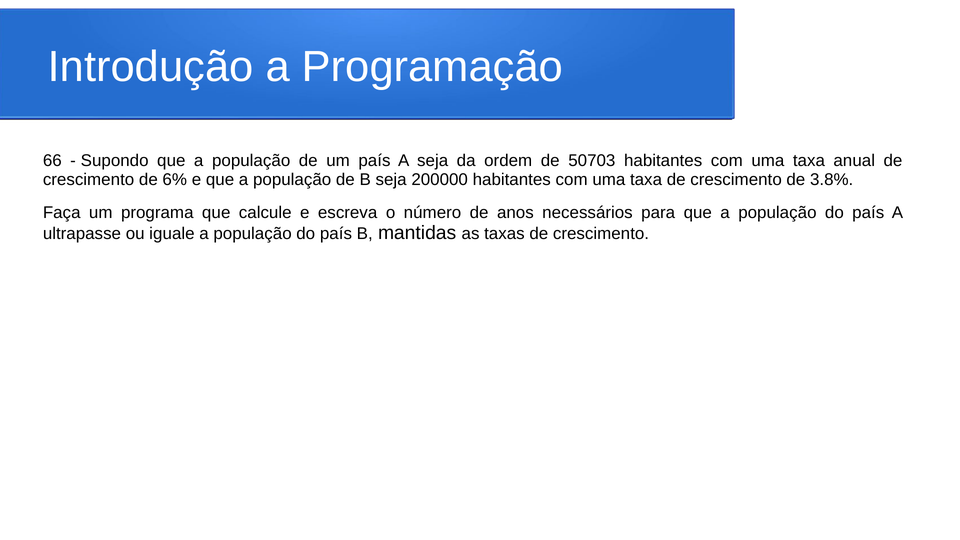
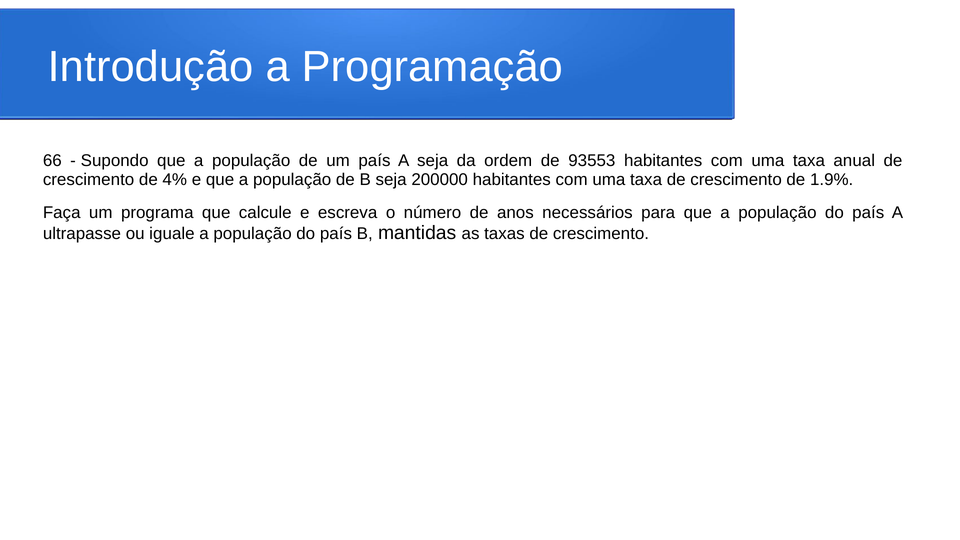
50703: 50703 -> 93553
6%: 6% -> 4%
3.8%: 3.8% -> 1.9%
